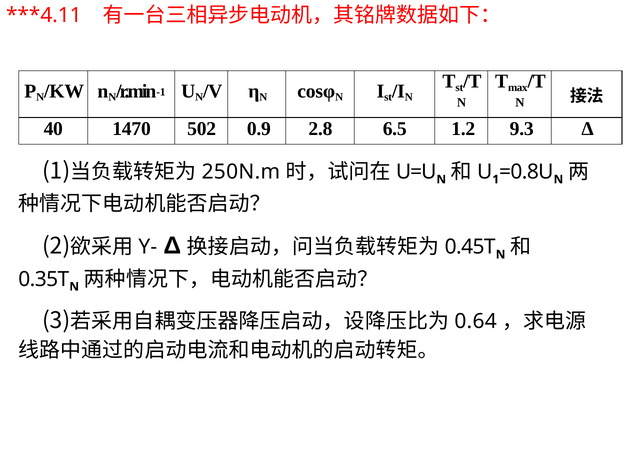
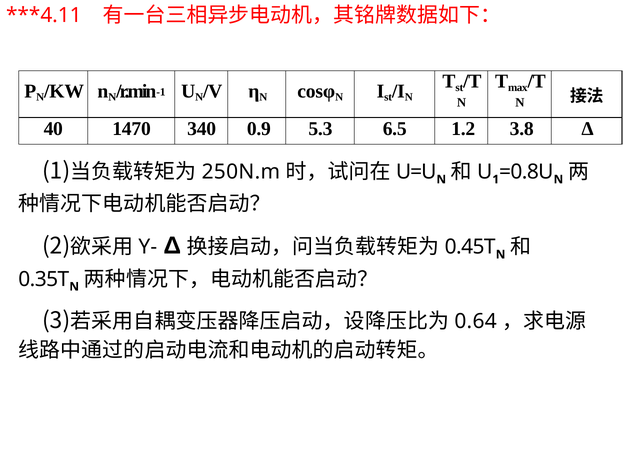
502: 502 -> 340
2.8: 2.8 -> 5.3
9.3: 9.3 -> 3.8
